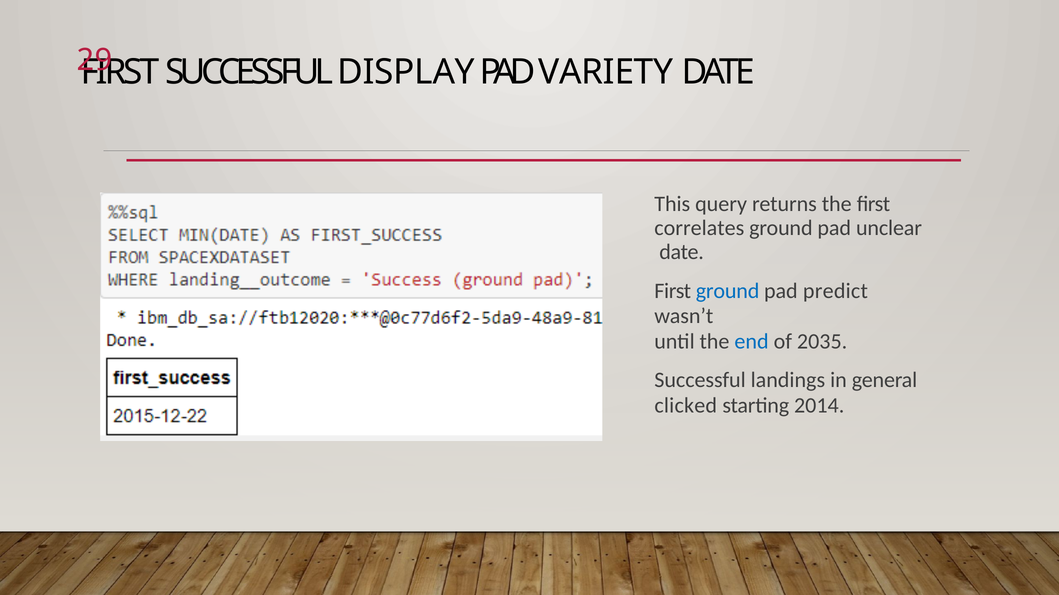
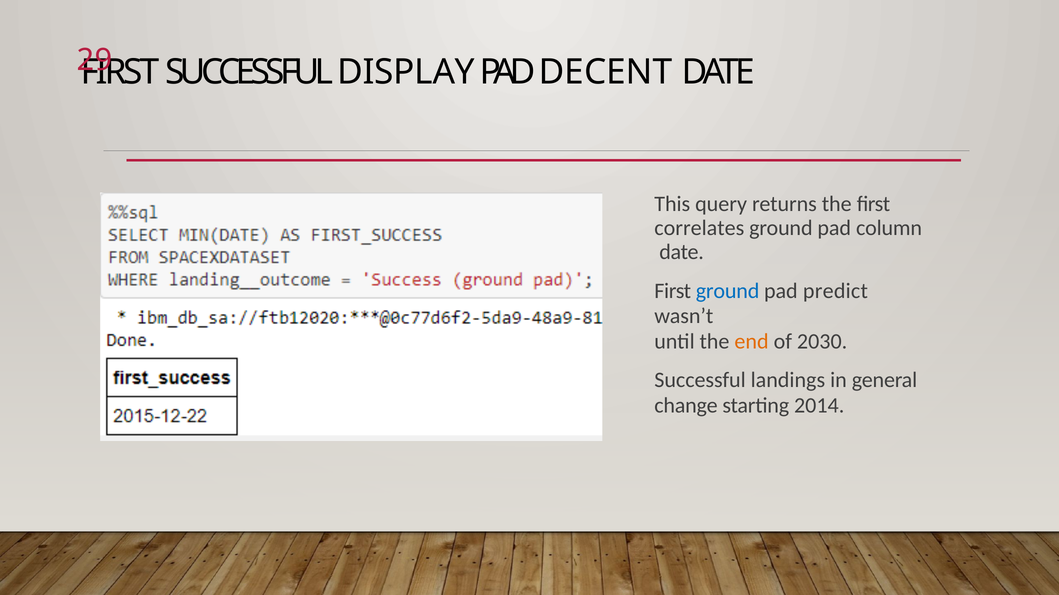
VARIETY: VARIETY -> DECENT
unclear: unclear -> column
end colour: blue -> orange
2035: 2035 -> 2030
clicked: clicked -> change
